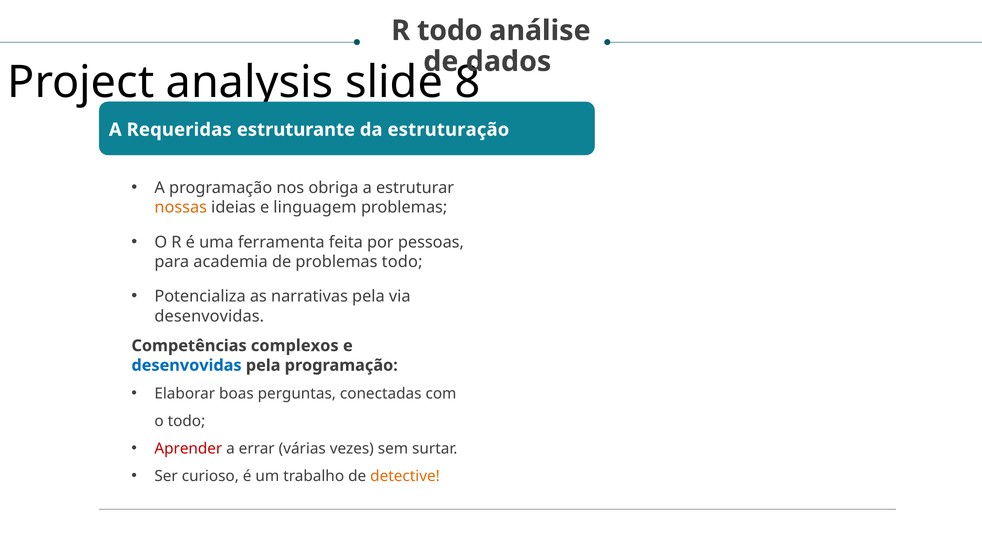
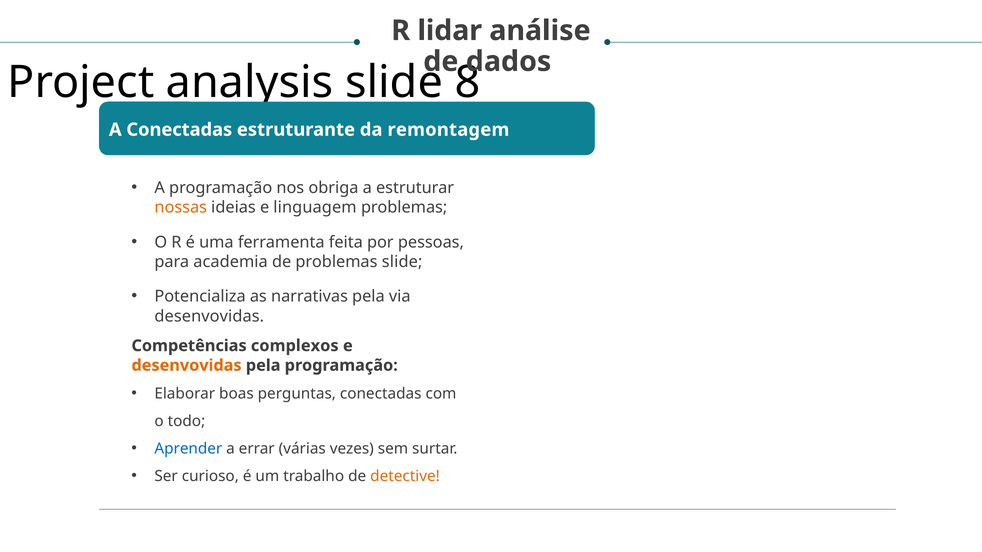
R todo: todo -> lidar
A Requeridas: Requeridas -> Conectadas
estruturação: estruturação -> remontagem
problemas todo: todo -> slide
desenvovidas at (187, 366) colour: blue -> orange
Aprender colour: red -> blue
